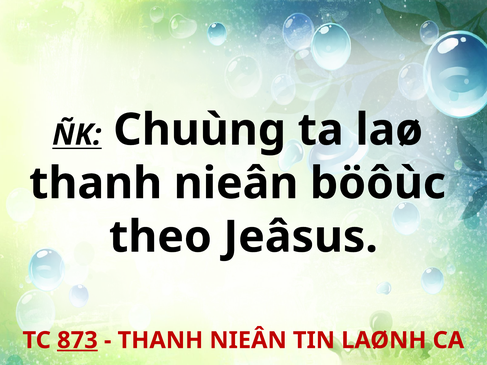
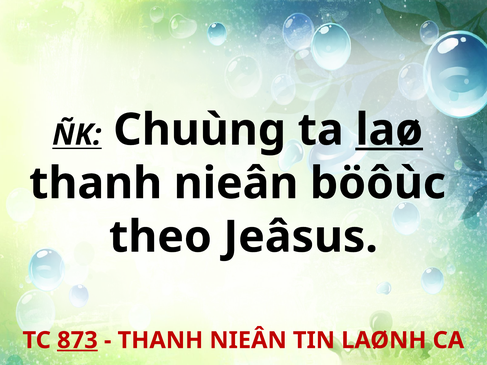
laø underline: none -> present
